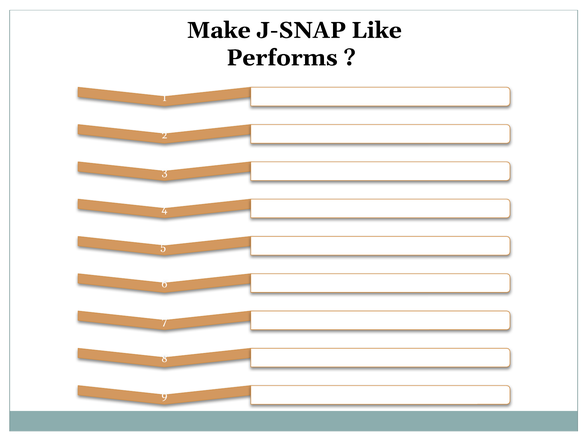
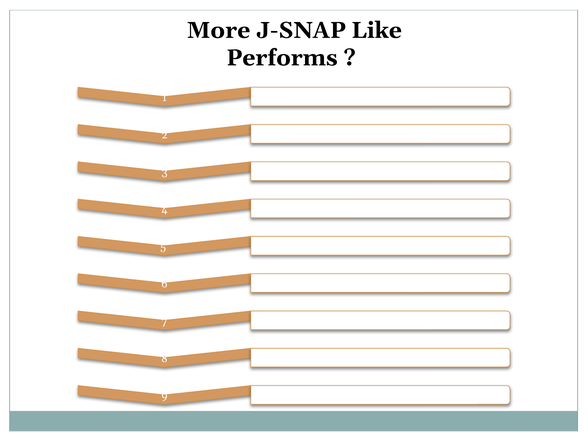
Make: Make -> More
